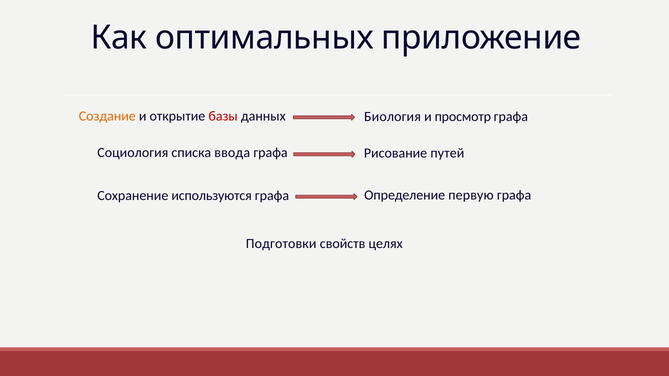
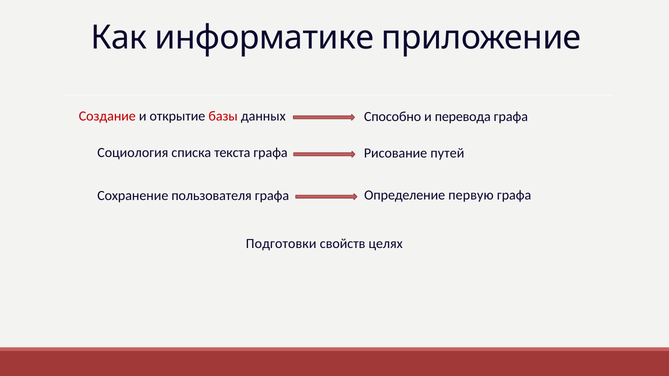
оптимальных: оптимальных -> информатике
Создание colour: orange -> red
Биология: Биология -> Способно
просмотр: просмотр -> перевода
ввода: ввода -> текста
используются: используются -> пользователя
